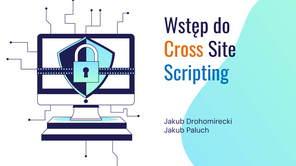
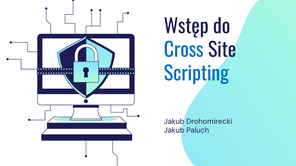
Cross colour: orange -> blue
